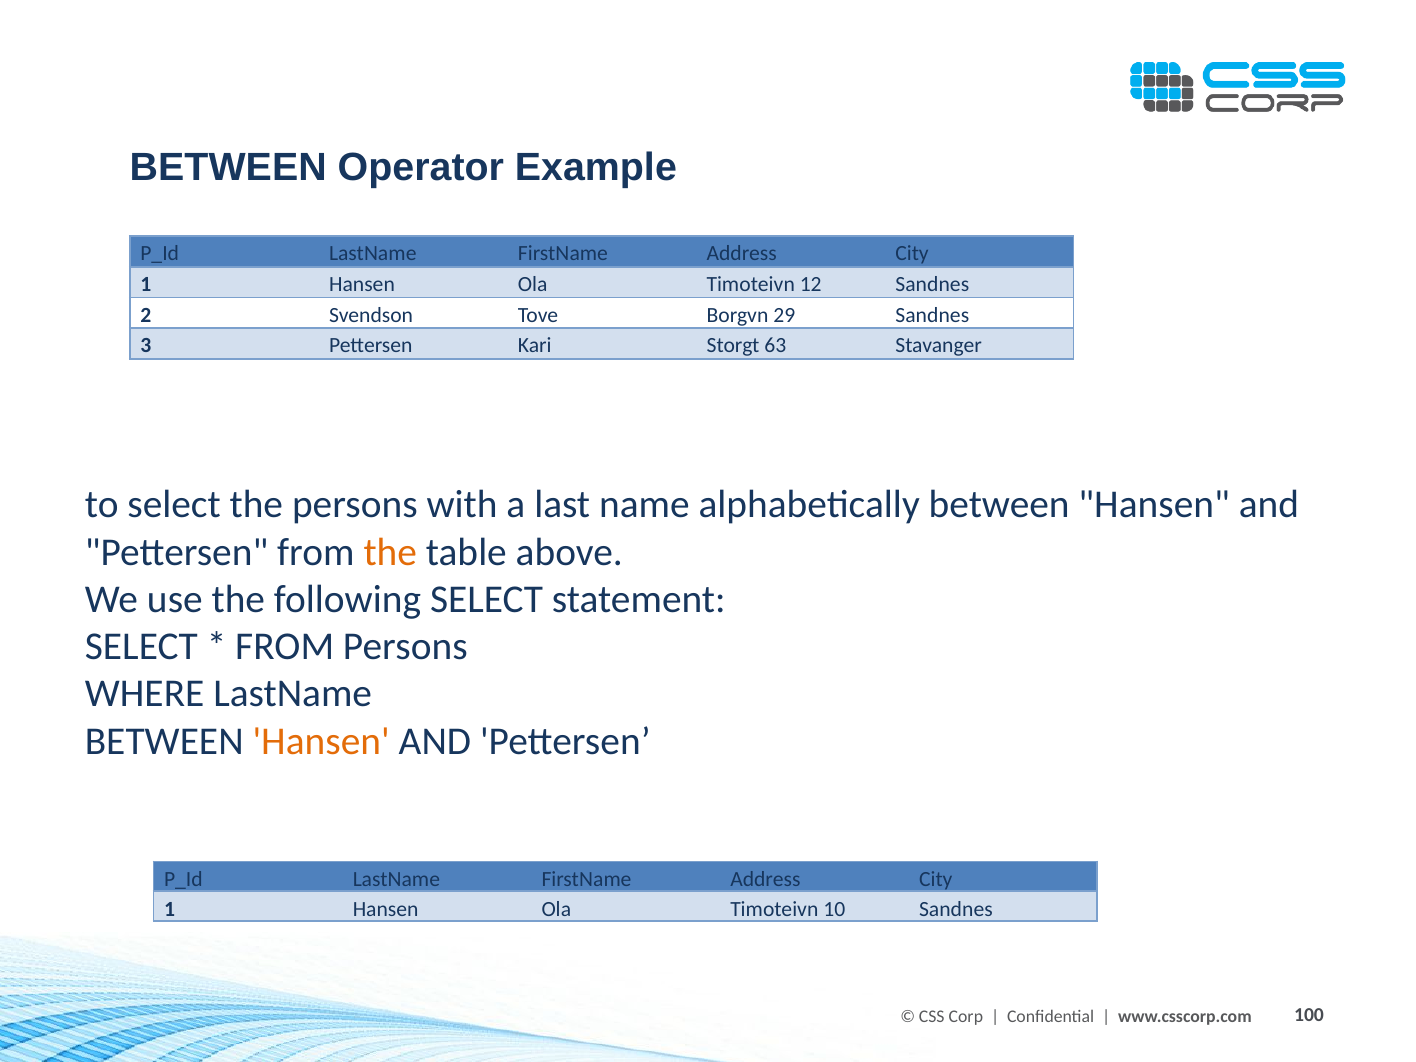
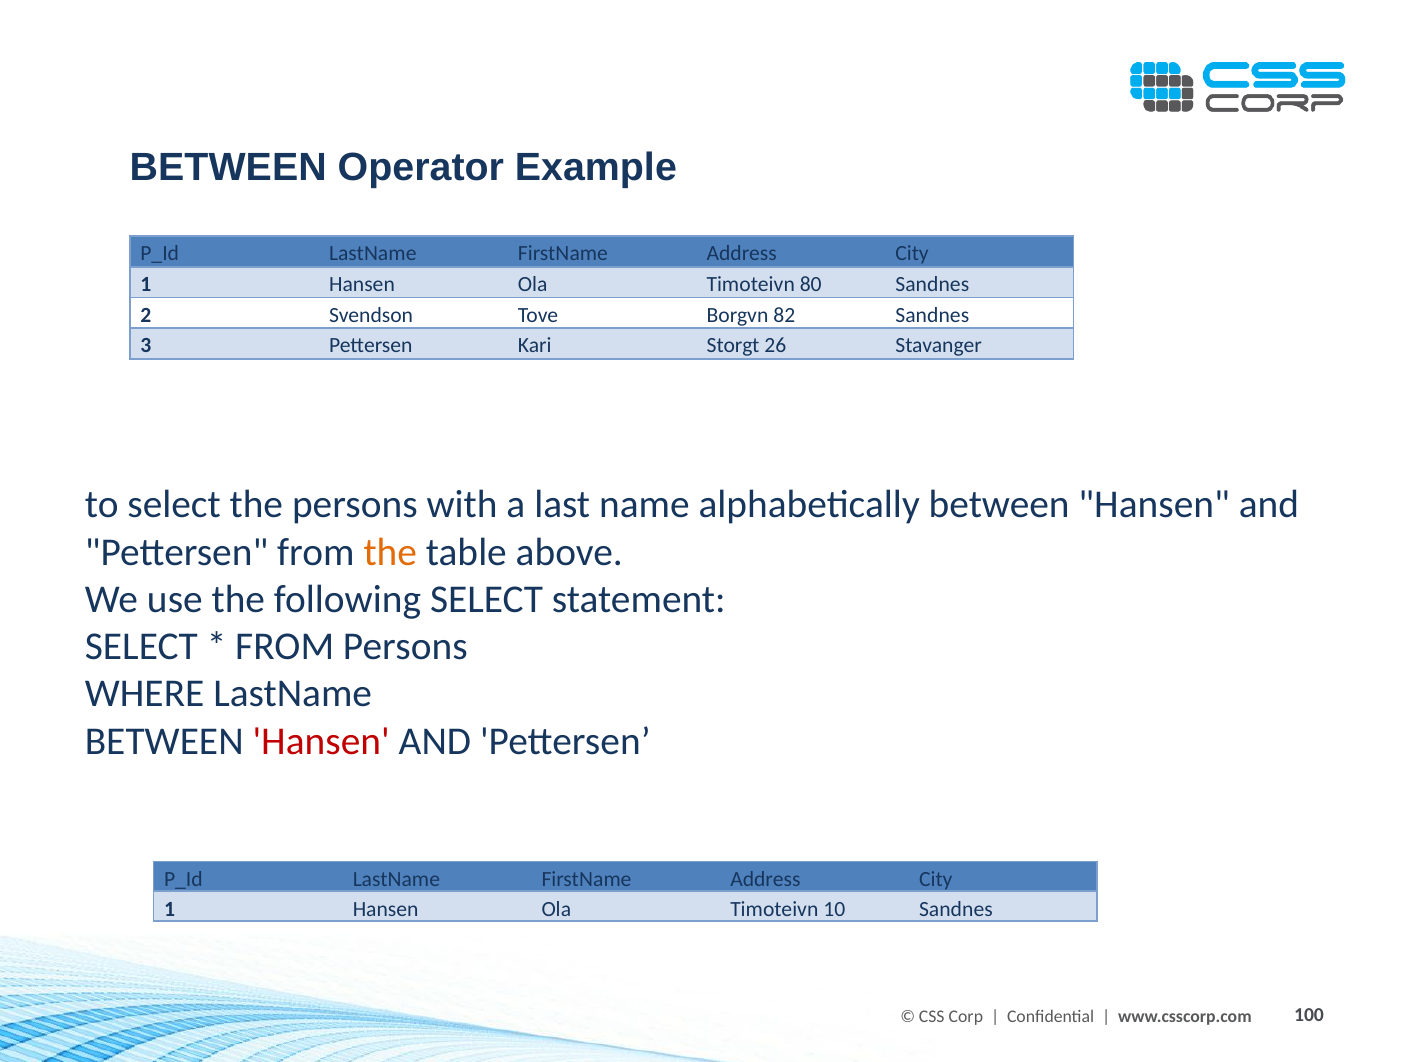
12: 12 -> 80
29: 29 -> 82
63: 63 -> 26
Hansen at (321, 741) colour: orange -> red
